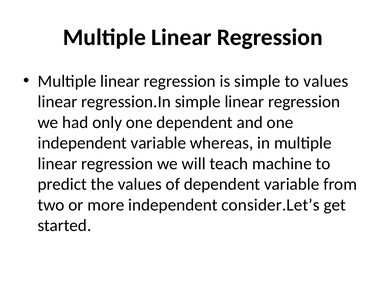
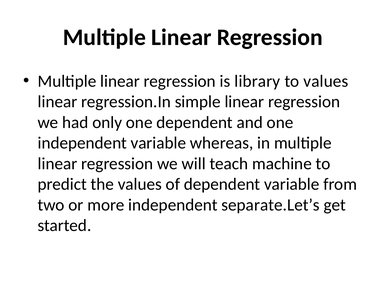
is simple: simple -> library
consider.Let’s: consider.Let’s -> separate.Let’s
